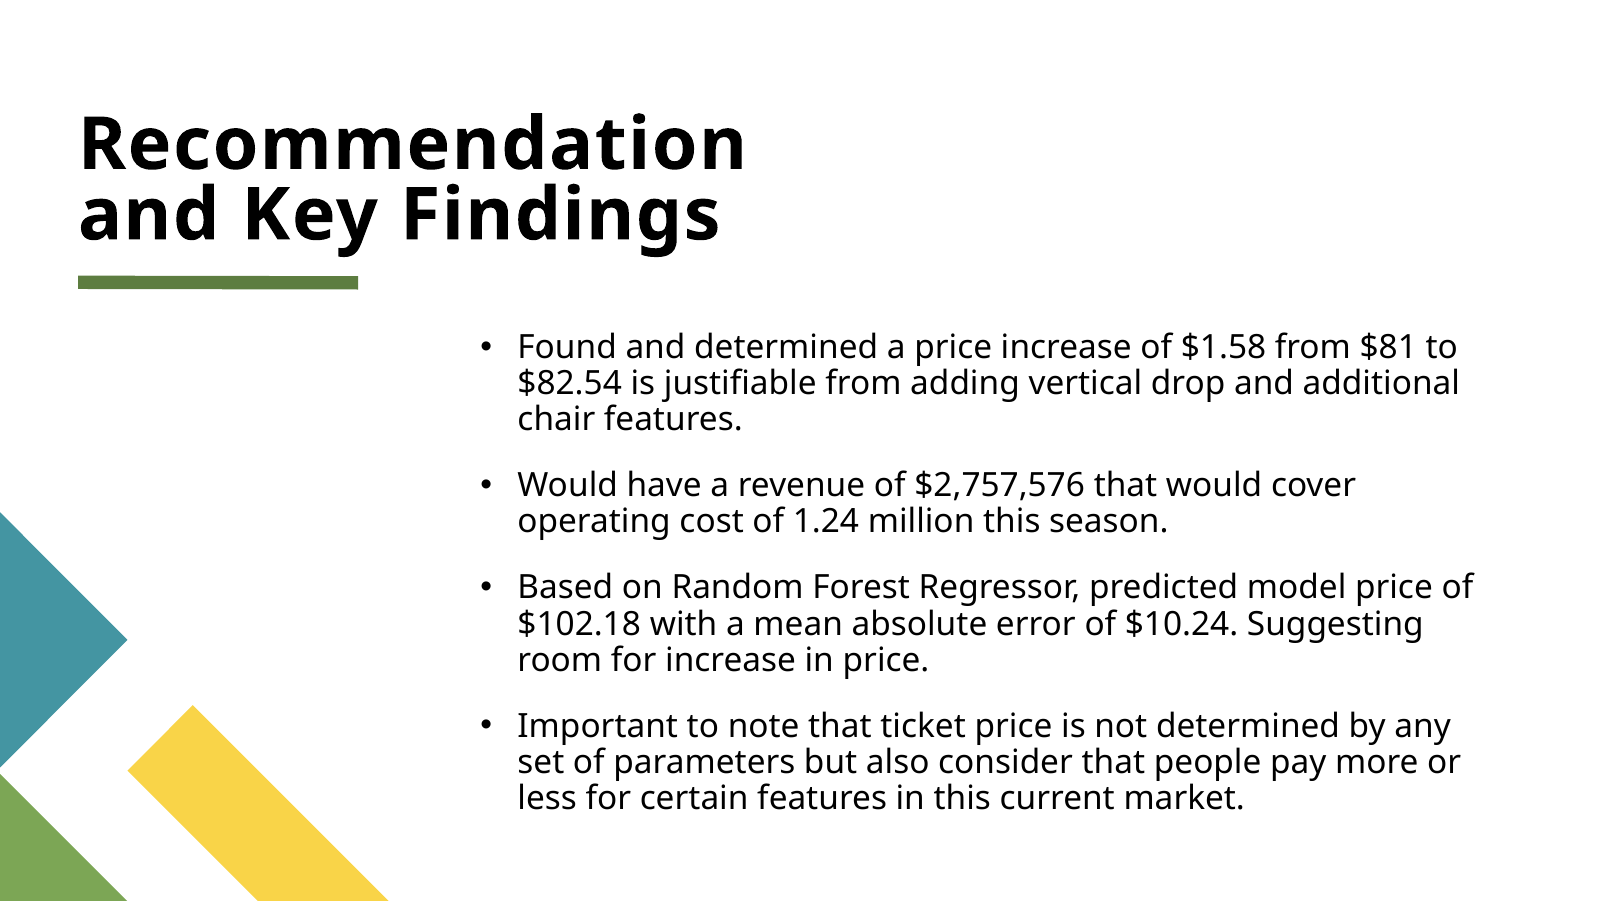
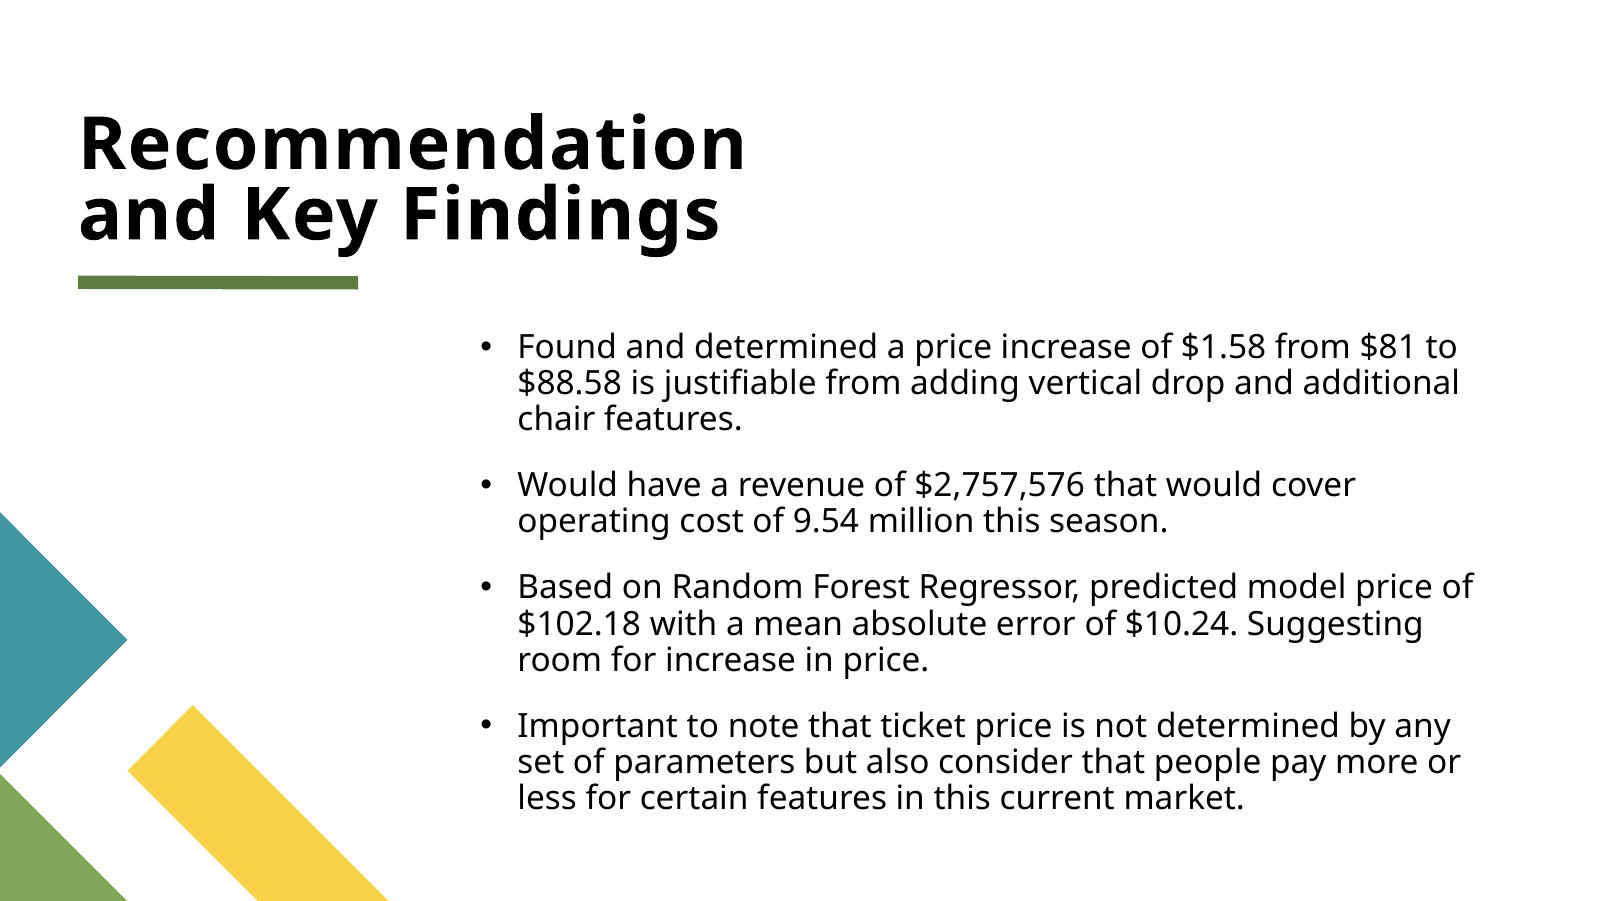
$82.54: $82.54 -> $88.58
1.24: 1.24 -> 9.54
